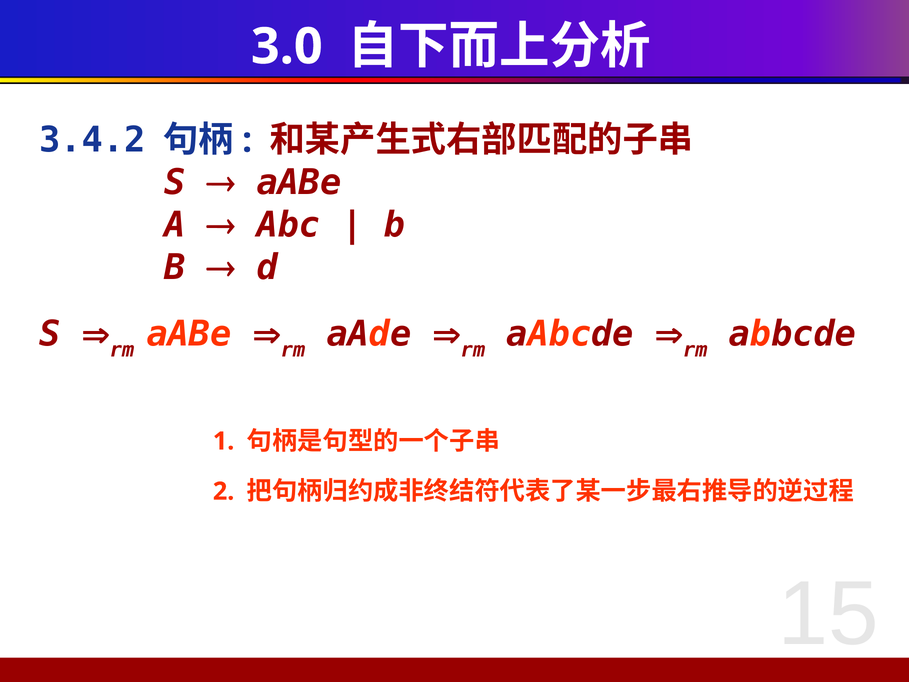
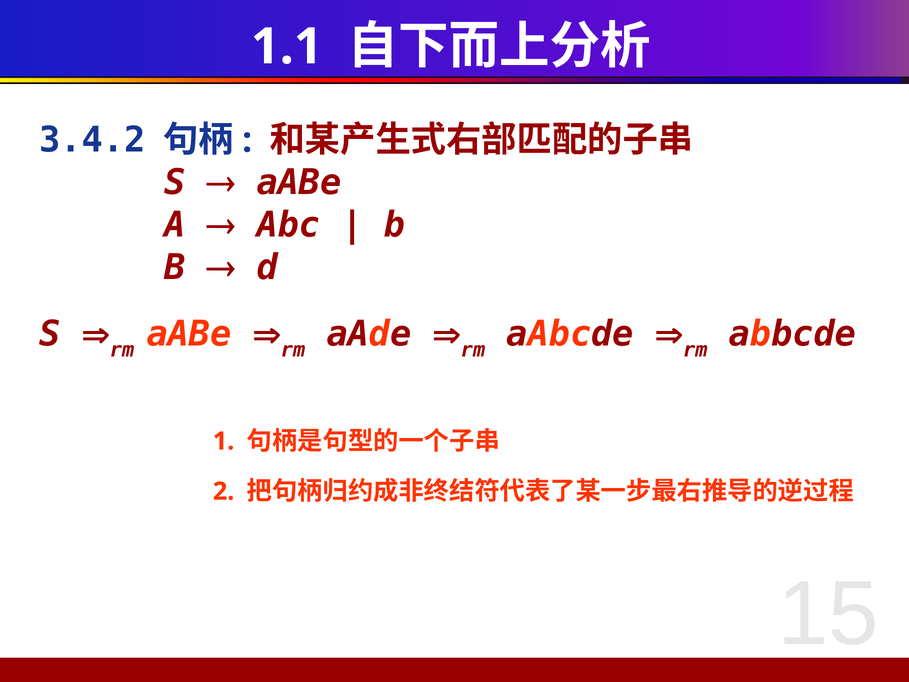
3.0: 3.0 -> 1.1
